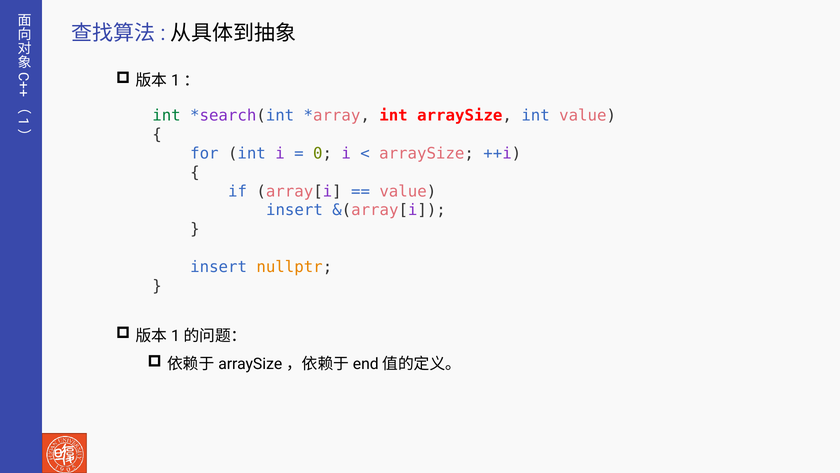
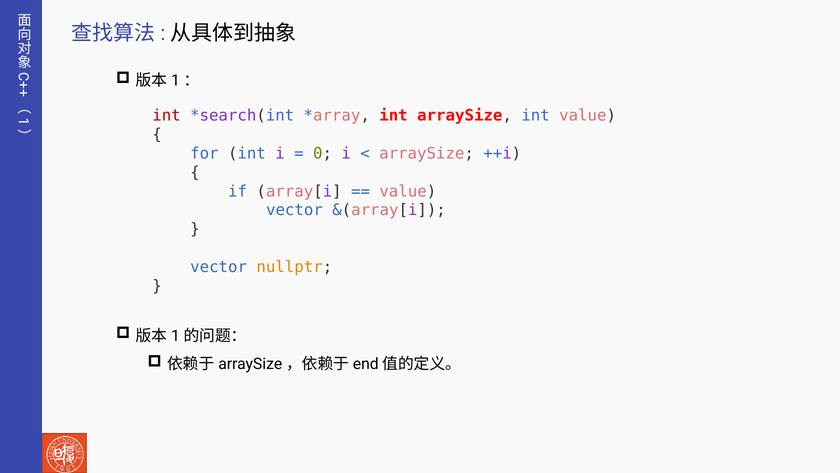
int at (167, 116) colour: green -> red
insert at (294, 210): insert -> vector
insert at (219, 267): insert -> vector
